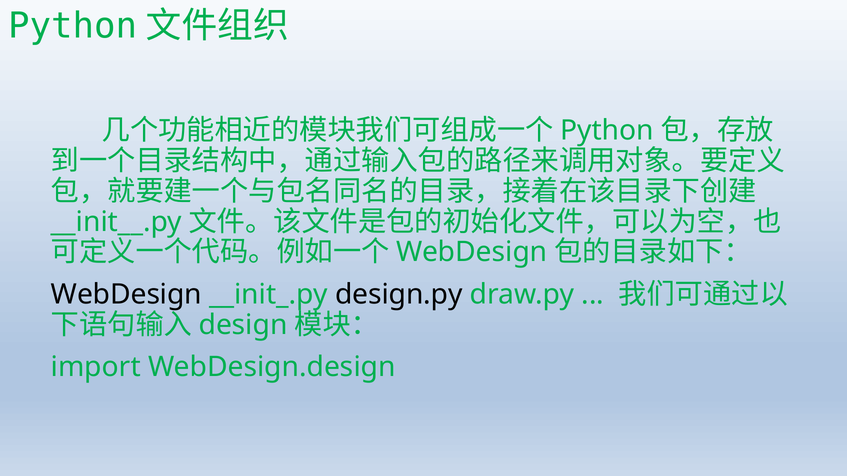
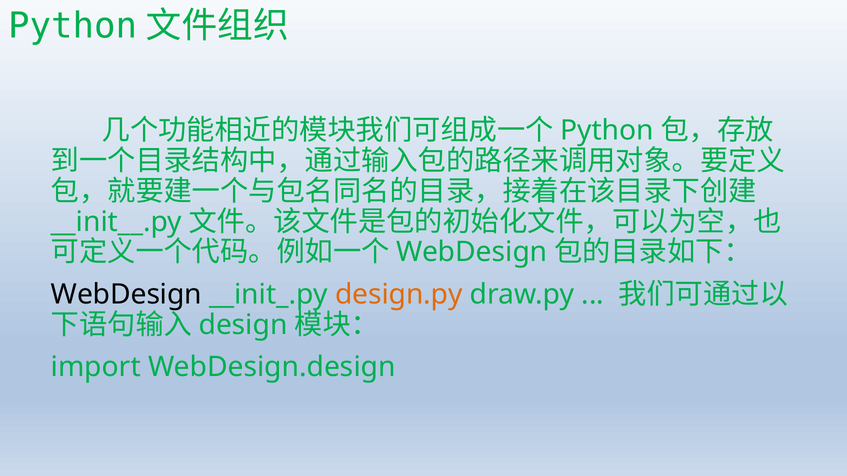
design.py colour: black -> orange
